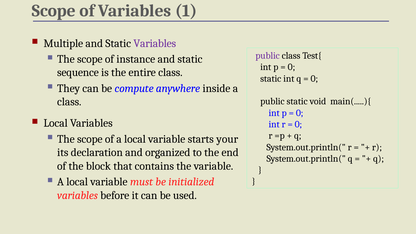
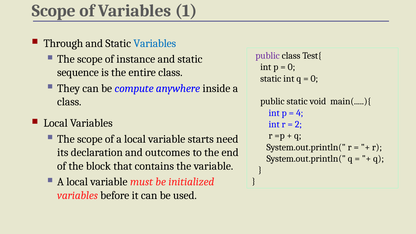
Multiple: Multiple -> Through
Variables at (155, 43) colour: purple -> blue
0 at (300, 113): 0 -> 4
0 at (298, 124): 0 -> 2
your: your -> need
organized: organized -> outcomes
